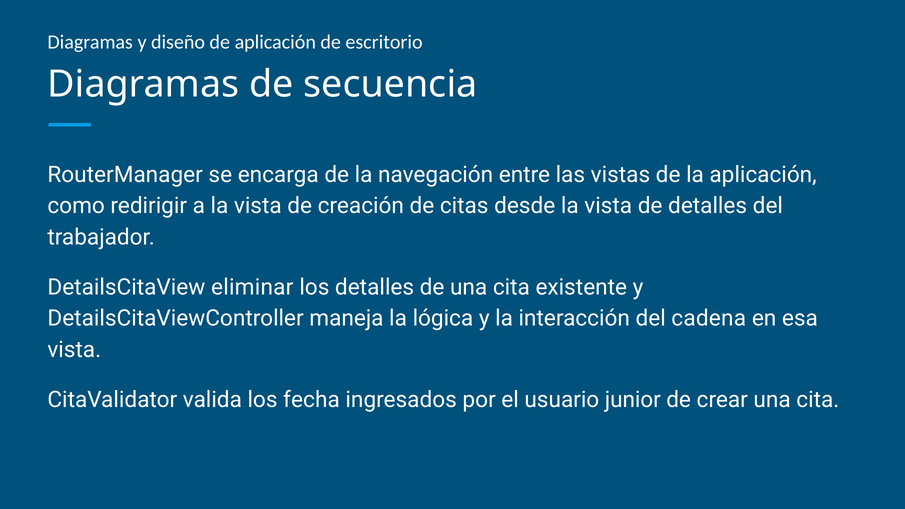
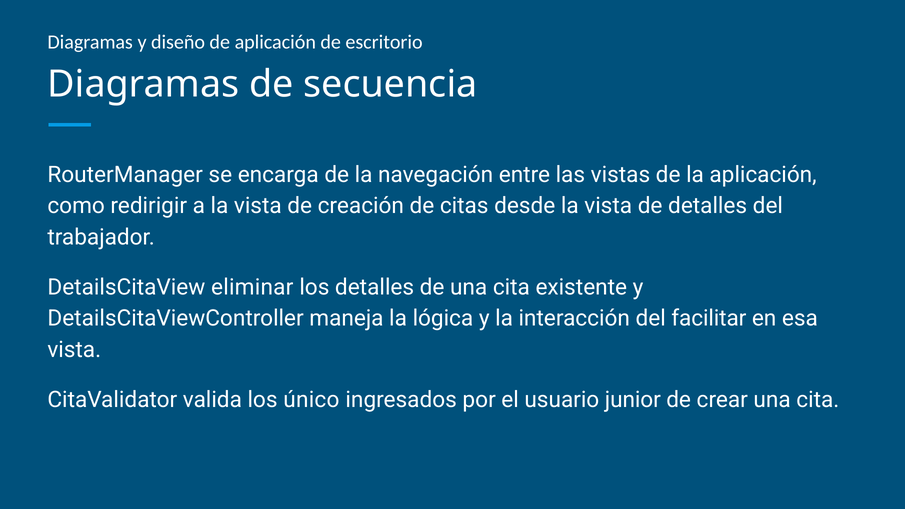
cadena: cadena -> facilitar
fecha: fecha -> único
